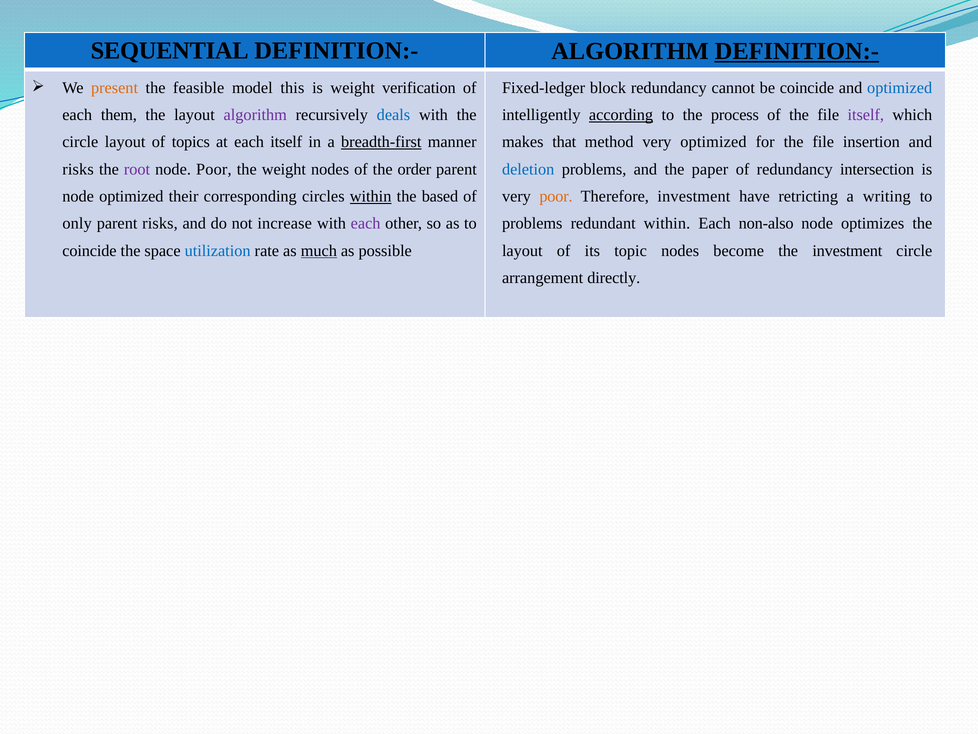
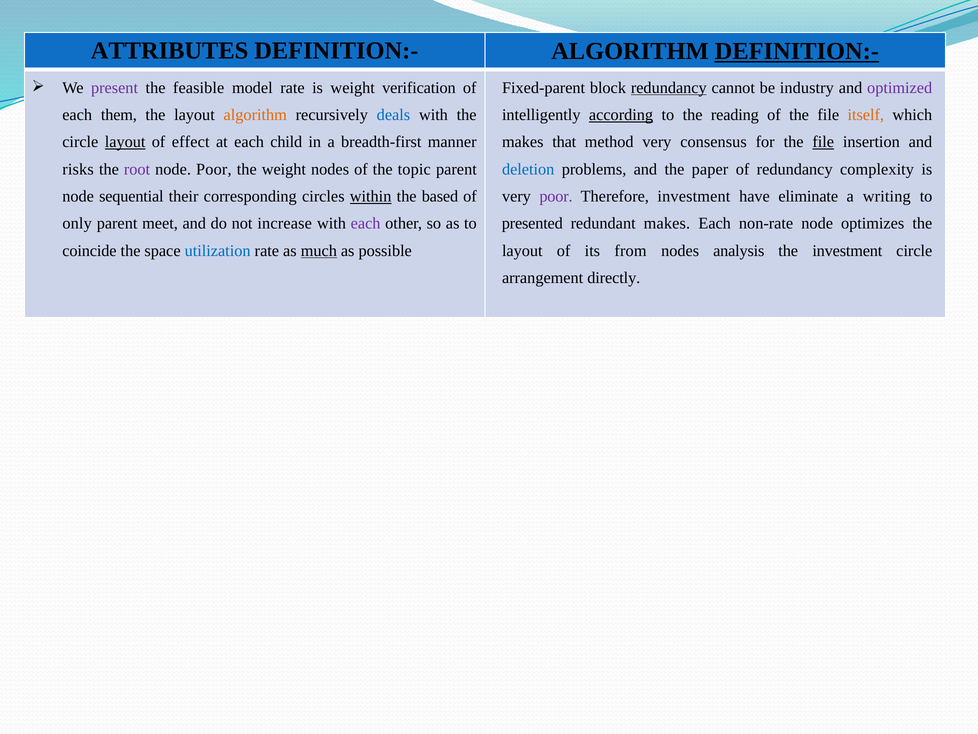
SEQUENTIAL: SEQUENTIAL -> ATTRIBUTES
present colour: orange -> purple
model this: this -> rate
Fixed-ledger: Fixed-ledger -> Fixed-parent
redundancy at (669, 88) underline: none -> present
be coincide: coincide -> industry
optimized at (900, 88) colour: blue -> purple
algorithm at (255, 115) colour: purple -> orange
process: process -> reading
itself at (866, 115) colour: purple -> orange
layout at (125, 142) underline: none -> present
topics: topics -> effect
each itself: itself -> child
breadth-first underline: present -> none
very optimized: optimized -> consensus
file at (823, 142) underline: none -> present
order: order -> topic
intersection: intersection -> complexity
node optimized: optimized -> sequential
poor at (556, 196) colour: orange -> purple
retricting: retricting -> eliminate
parent risks: risks -> meet
problems at (532, 223): problems -> presented
redundant within: within -> makes
non-also: non-also -> non-rate
topic: topic -> from
become: become -> analysis
